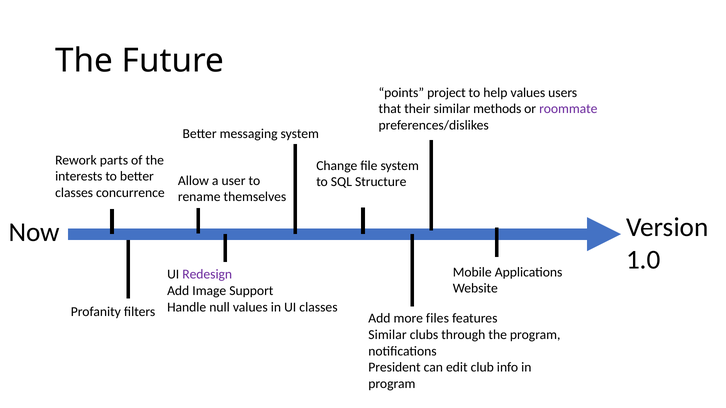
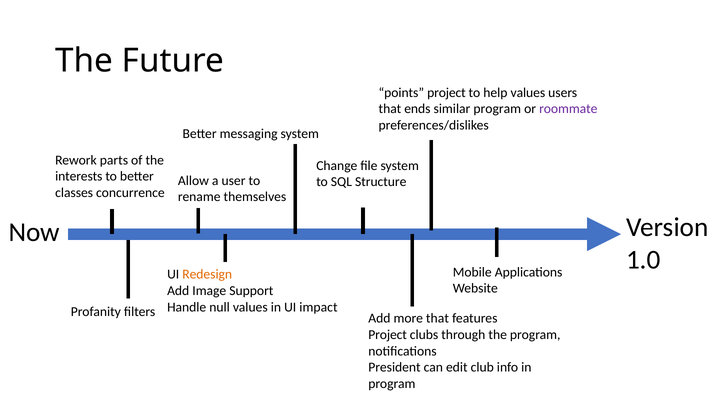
their: their -> ends
similar methods: methods -> program
Redesign colour: purple -> orange
UI classes: classes -> impact
more files: files -> that
Similar at (387, 335): Similar -> Project
